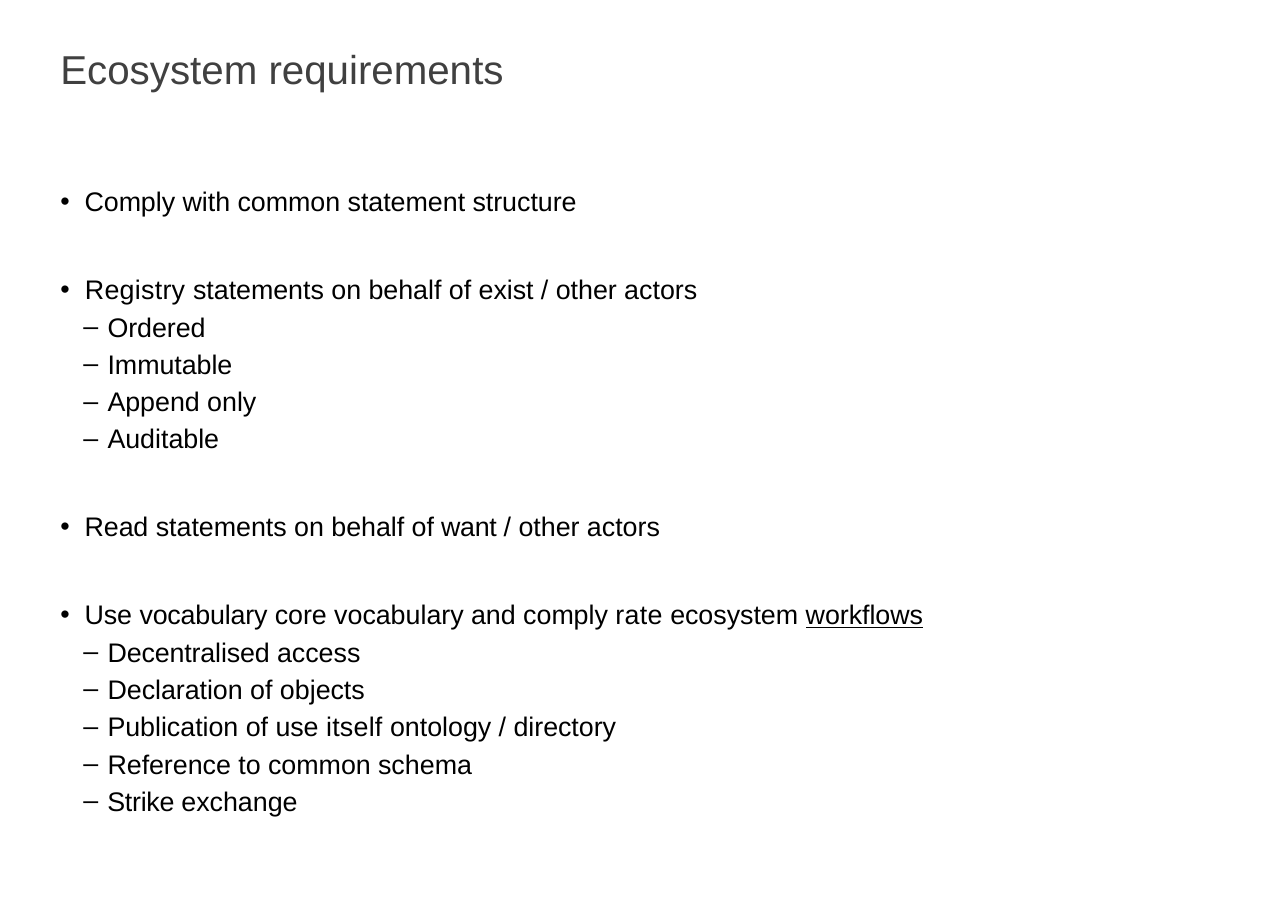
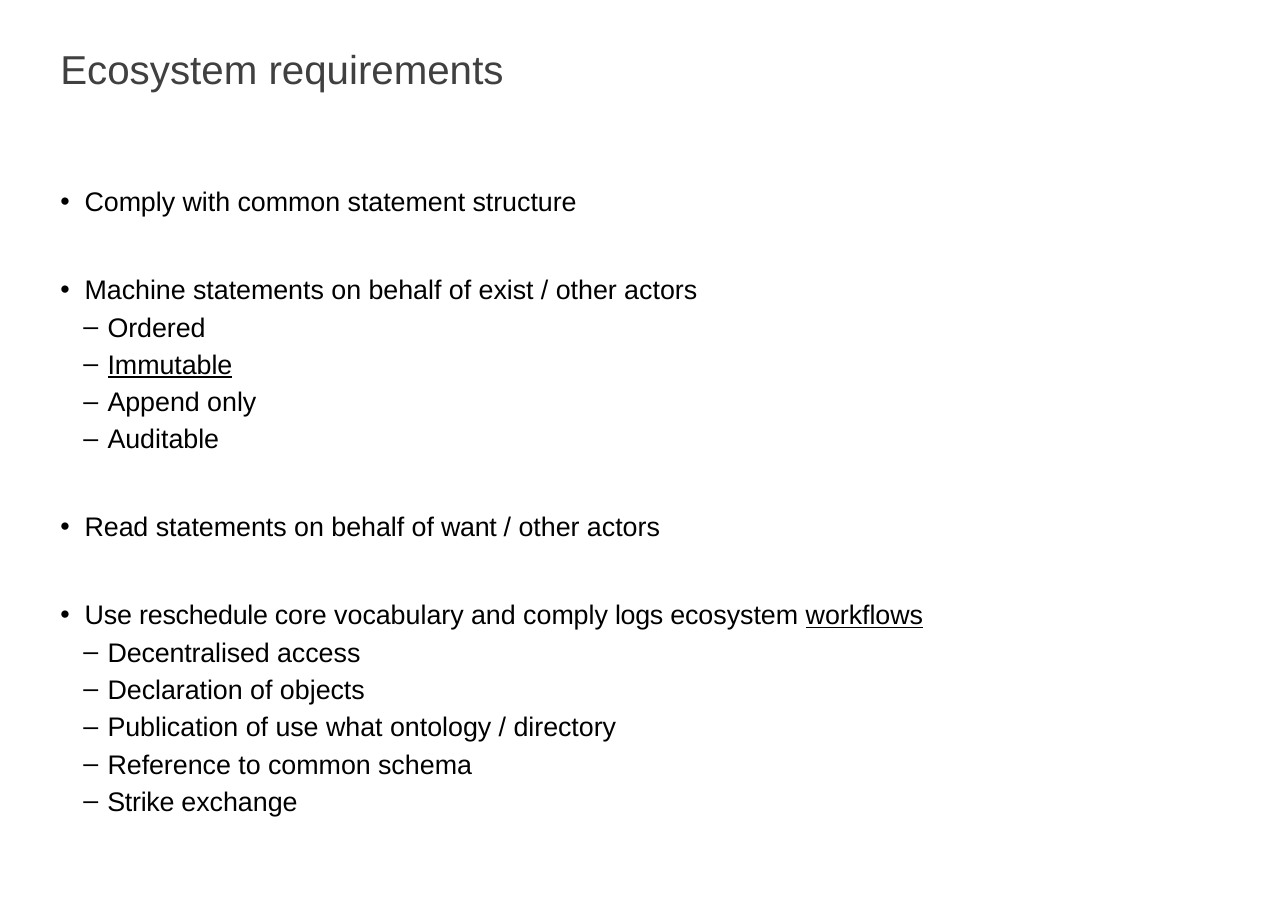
Registry: Registry -> Machine
Immutable underline: none -> present
Use vocabulary: vocabulary -> reschedule
rate: rate -> logs
itself: itself -> what
